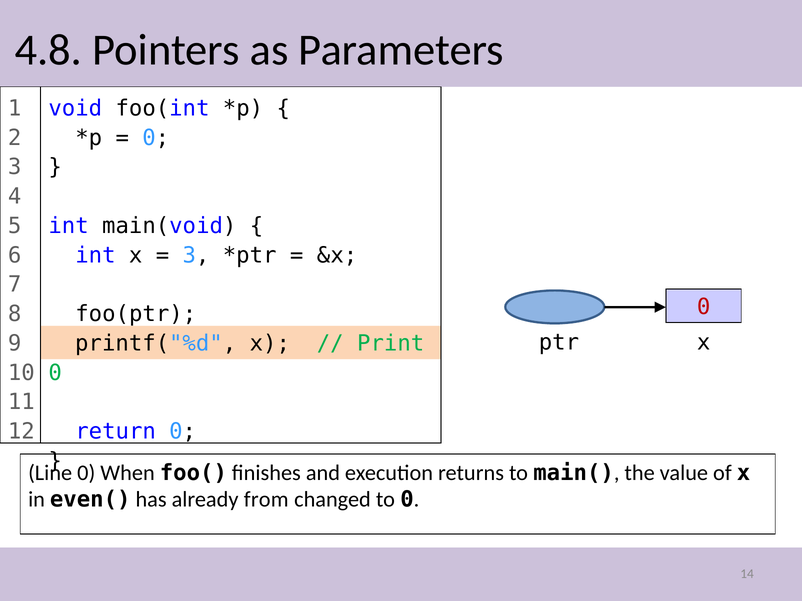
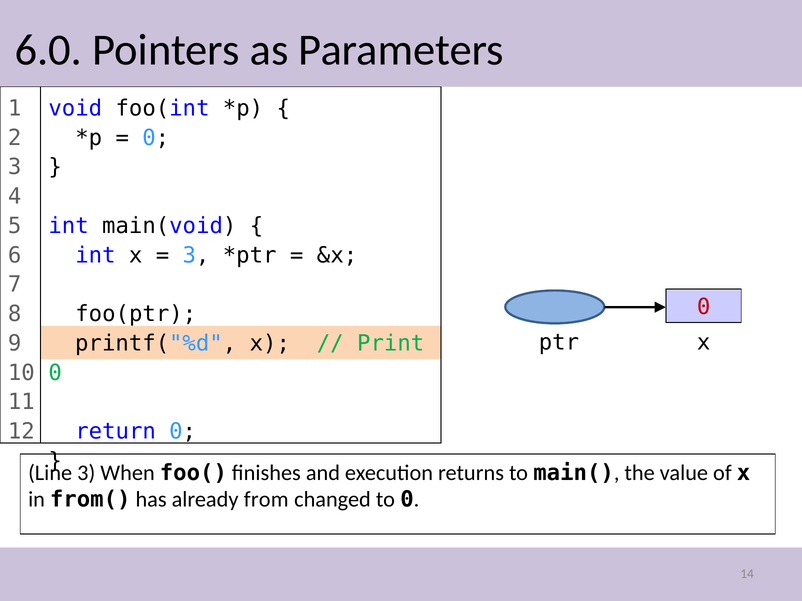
4.8: 4.8 -> 6.0
0 at (86, 473): 0 -> 3
even(: even( -> from(
